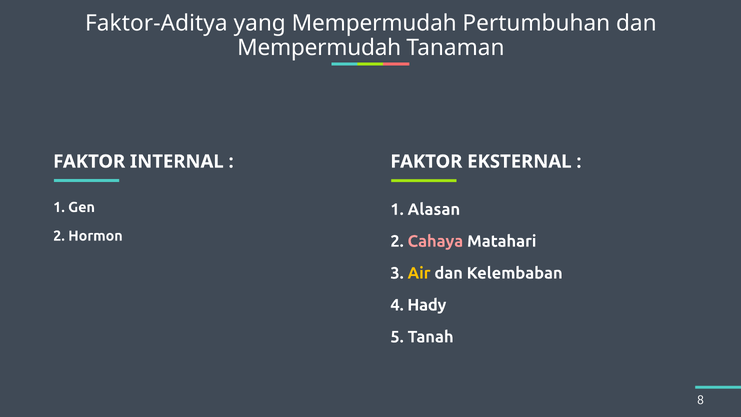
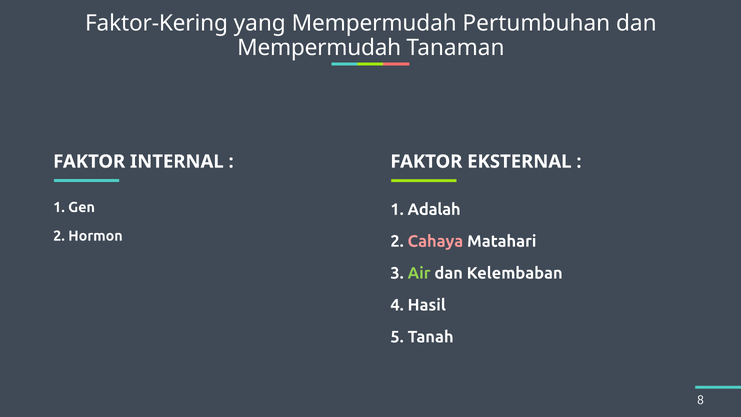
Faktor-Aditya: Faktor-Aditya -> Faktor-Kering
Alasan: Alasan -> Adalah
Air colour: yellow -> light green
Hady: Hady -> Hasil
